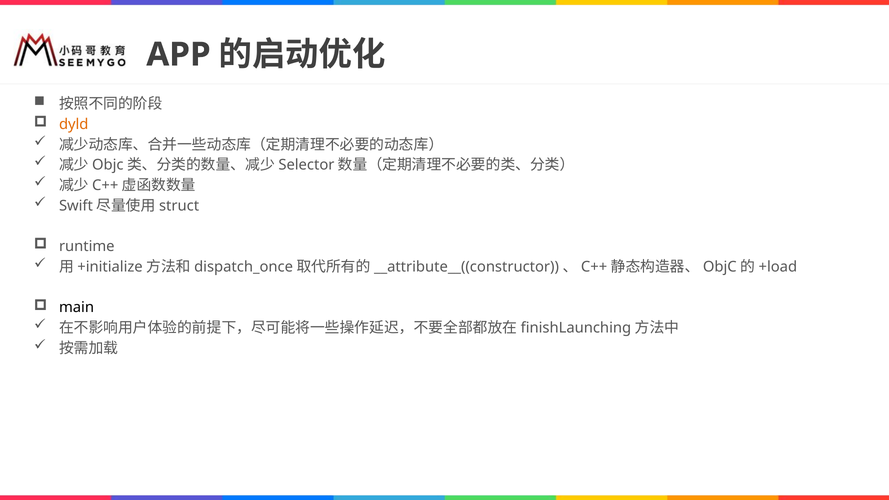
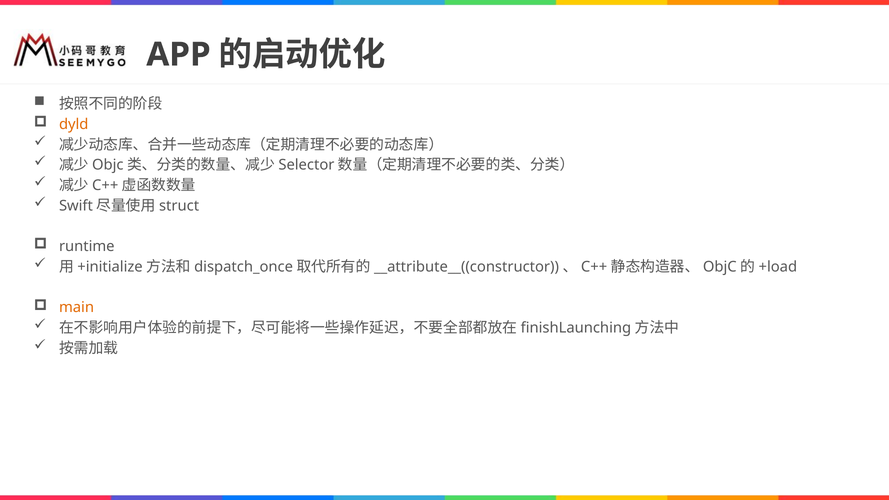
main colour: black -> orange
